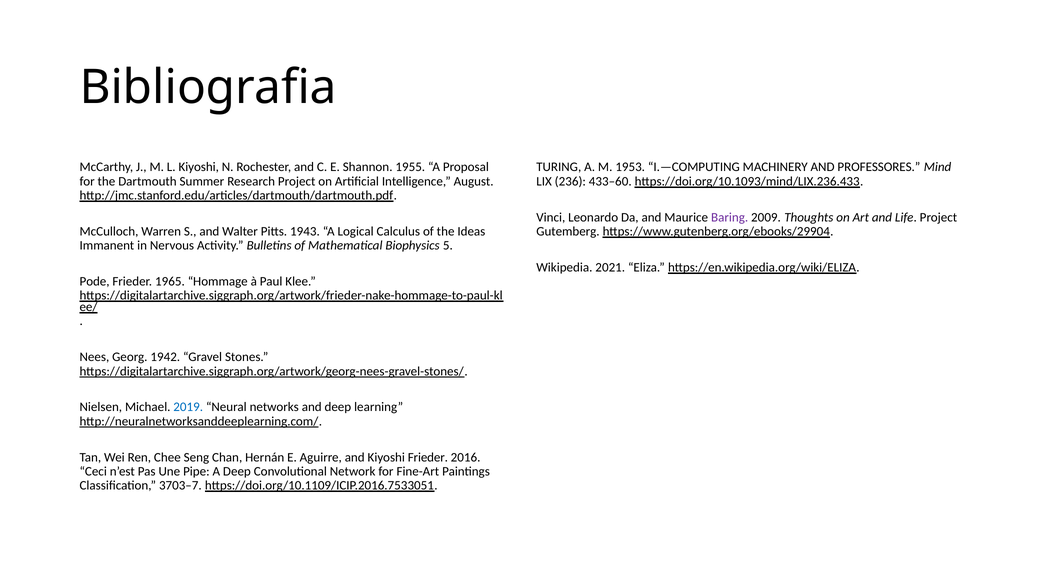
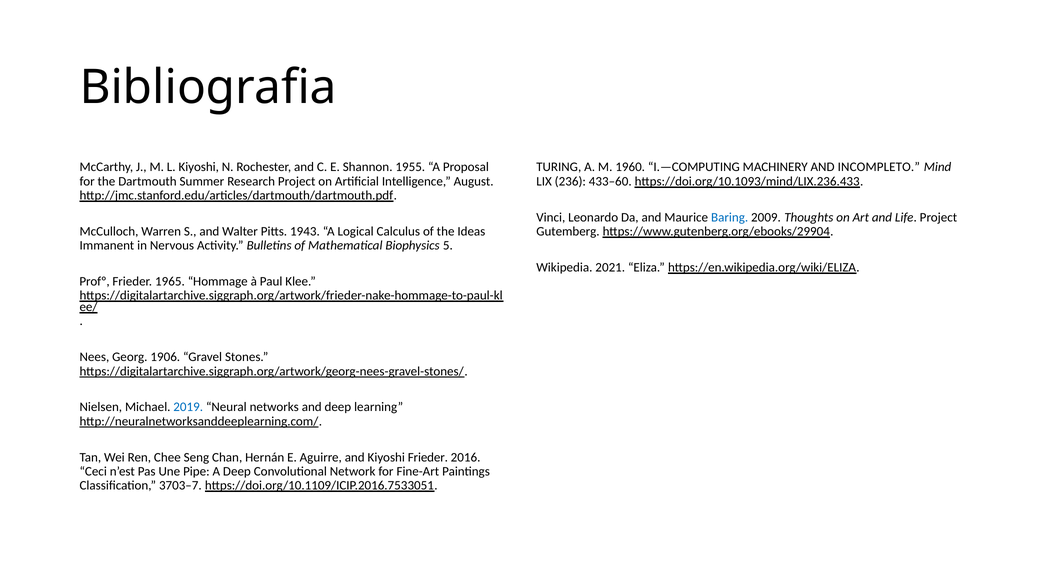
1953: 1953 -> 1960
PROFESSORES: PROFESSORES -> INCOMPLETO
Baring colour: purple -> blue
Pode: Pode -> Profº
1942: 1942 -> 1906
